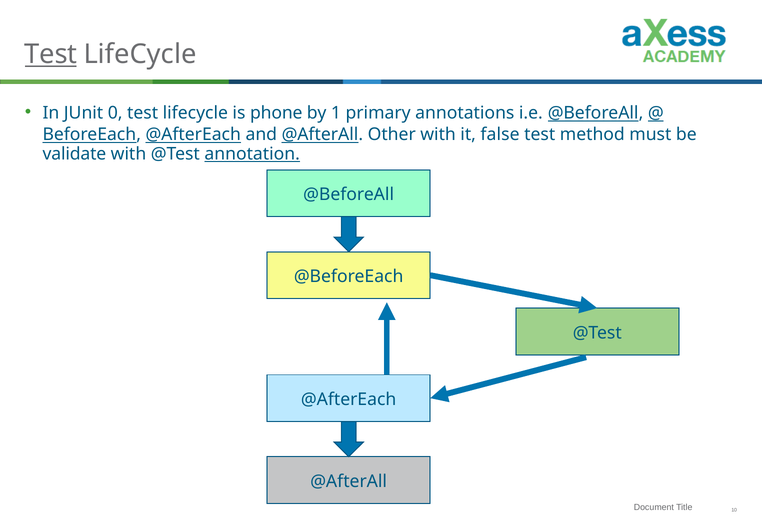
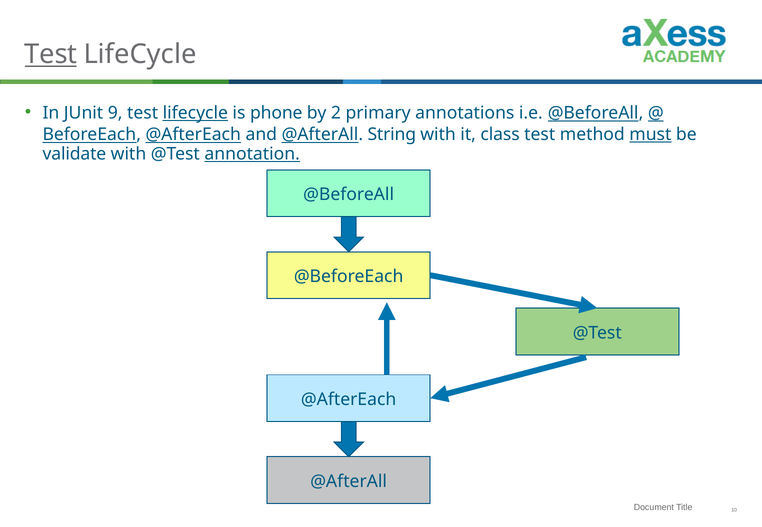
0: 0 -> 9
lifecycle at (195, 113) underline: none -> present
1: 1 -> 2
Other: Other -> String
false: false -> class
must underline: none -> present
